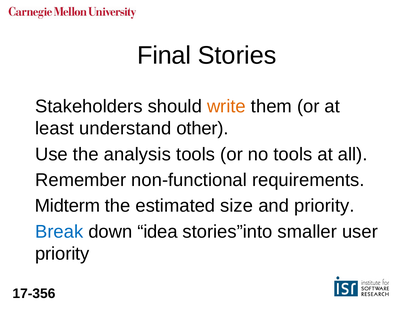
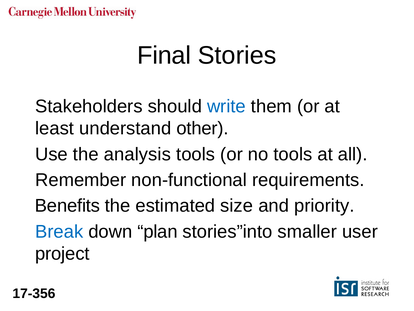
write colour: orange -> blue
Midterm: Midterm -> Benefits
idea: idea -> plan
priority at (62, 253): priority -> project
